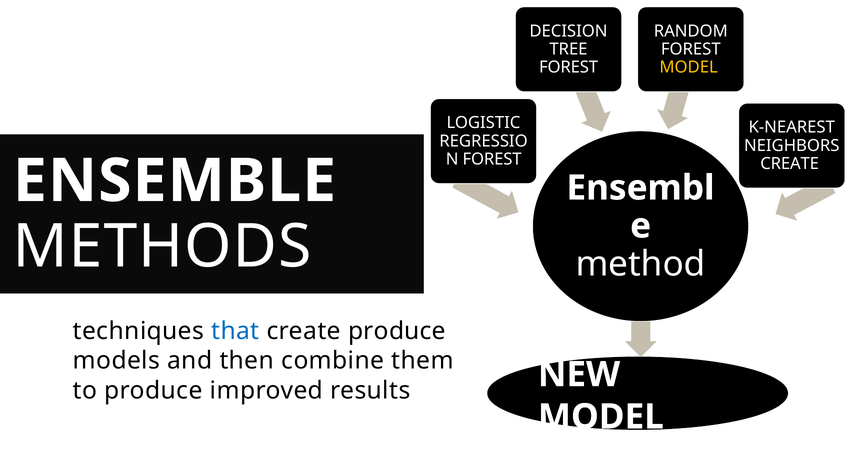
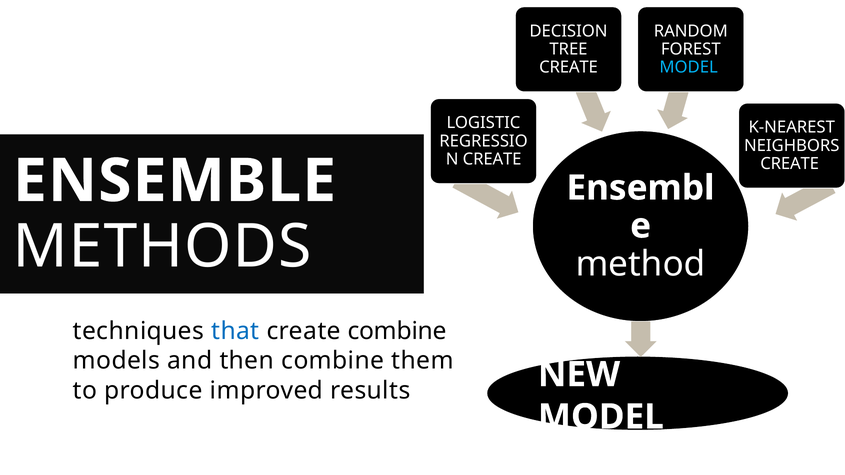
FOREST at (569, 67): FOREST -> CREATE
MODEL at (689, 67) colour: yellow -> light blue
FOREST at (492, 159): FOREST -> CREATE
create produce: produce -> combine
